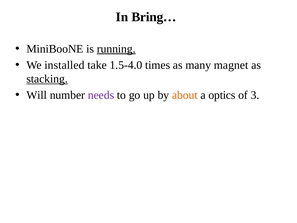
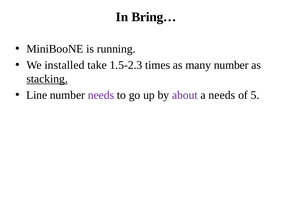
running underline: present -> none
1.5-4.0: 1.5-4.0 -> 1.5-2.3
many magnet: magnet -> number
Will: Will -> Line
about colour: orange -> purple
a optics: optics -> needs
3: 3 -> 5
